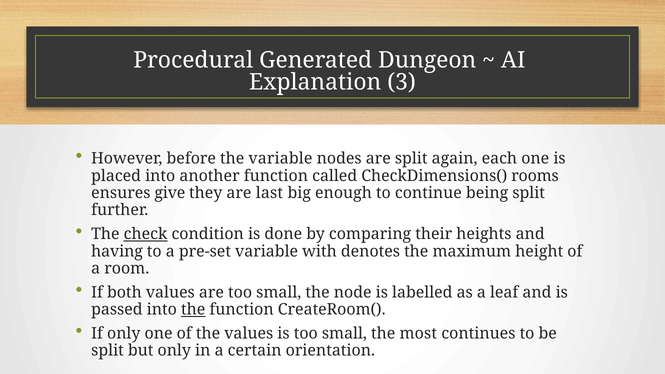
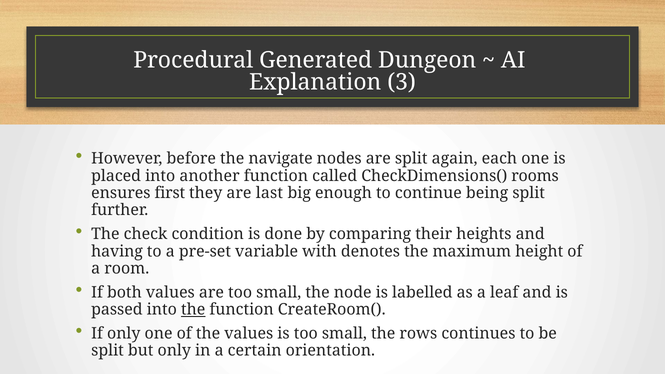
the variable: variable -> navigate
give: give -> first
check underline: present -> none
most: most -> rows
